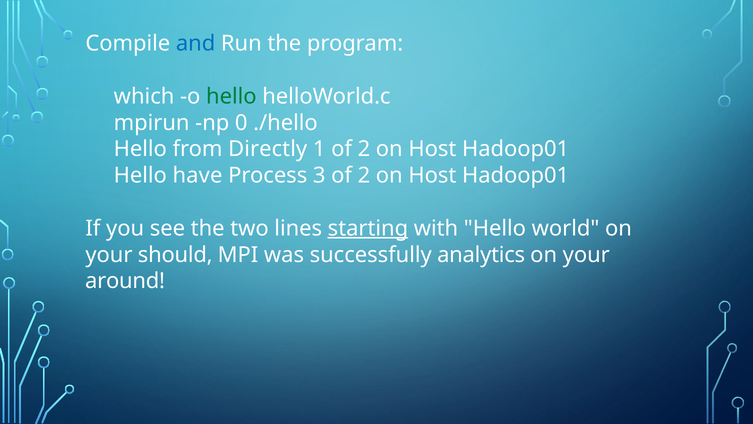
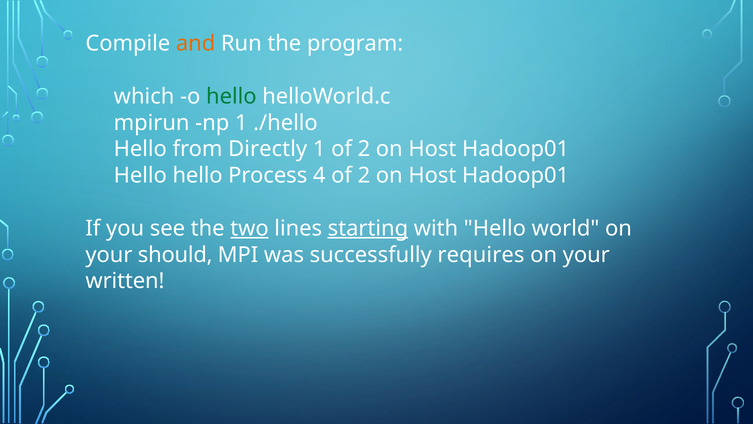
and colour: blue -> orange
np 0: 0 -> 1
Hello have: have -> hello
3: 3 -> 4
two underline: none -> present
analytics: analytics -> requires
around: around -> written
